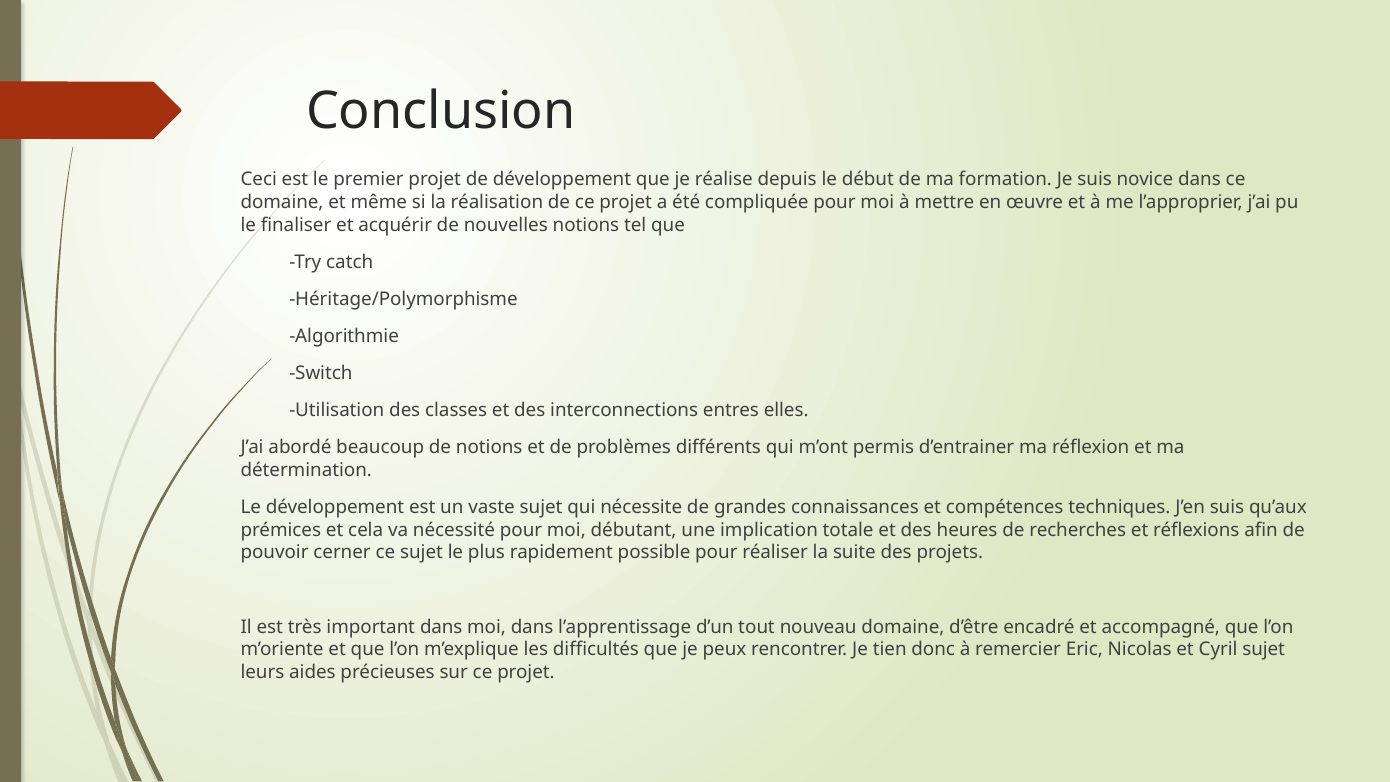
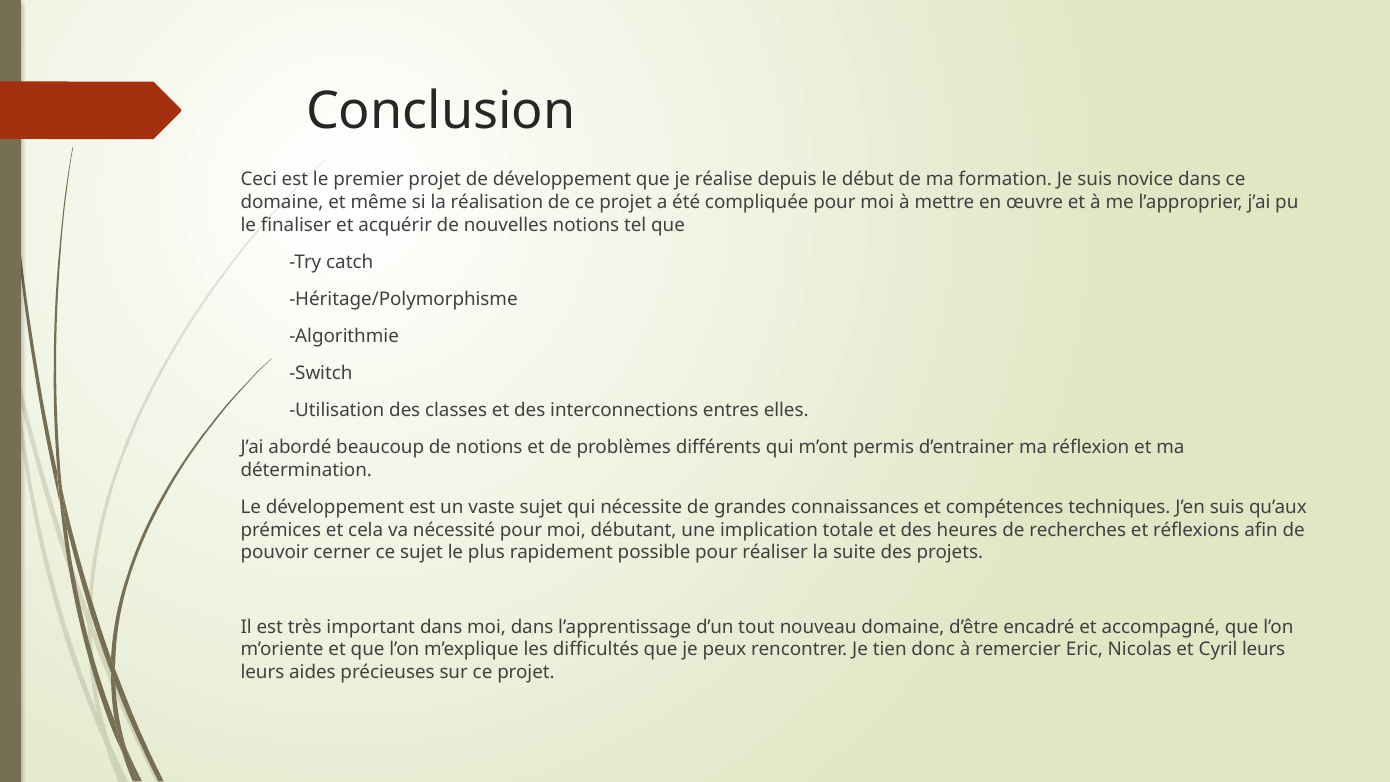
Cyril sujet: sujet -> leurs
